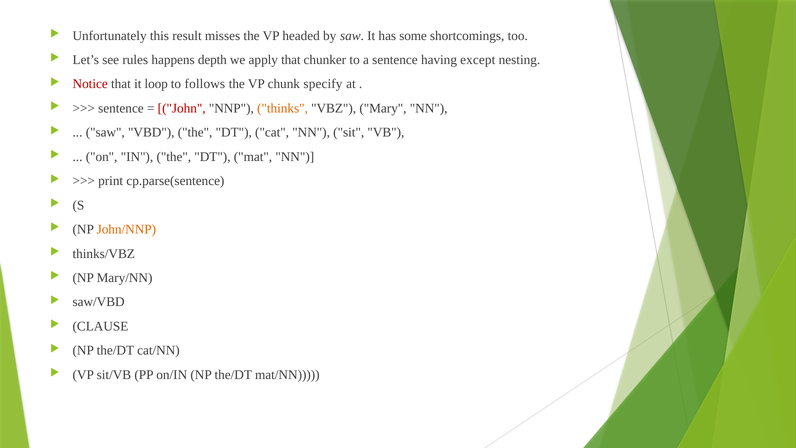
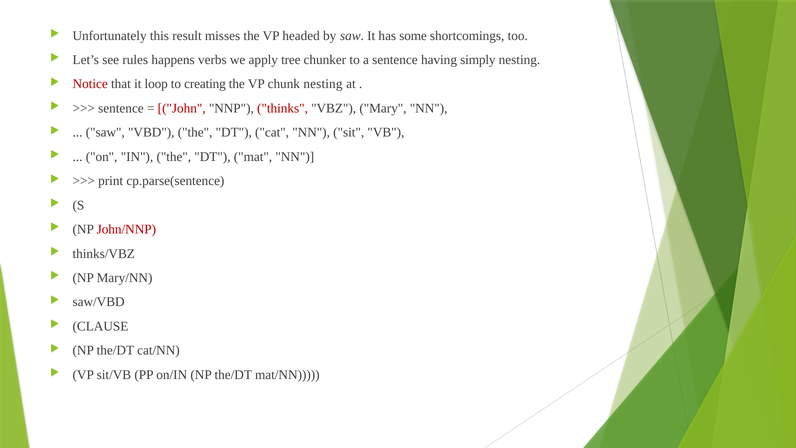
depth: depth -> verbs
apply that: that -> tree
except: except -> simply
follows: follows -> creating
chunk specify: specify -> nesting
thinks colour: orange -> red
John/NNP colour: orange -> red
